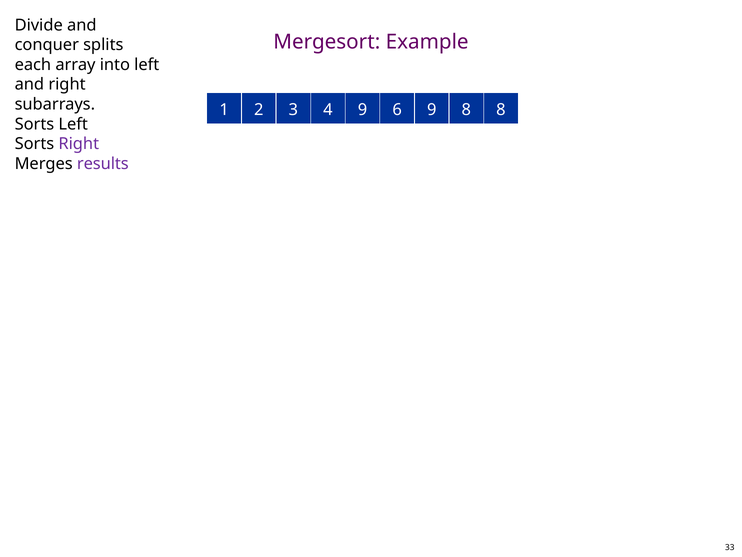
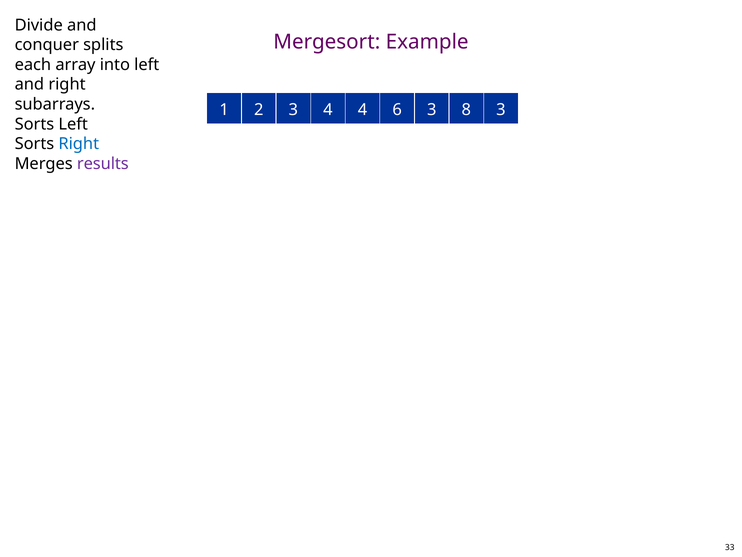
4 9: 9 -> 4
6 9: 9 -> 3
8 8: 8 -> 3
Right at (79, 144) colour: purple -> blue
